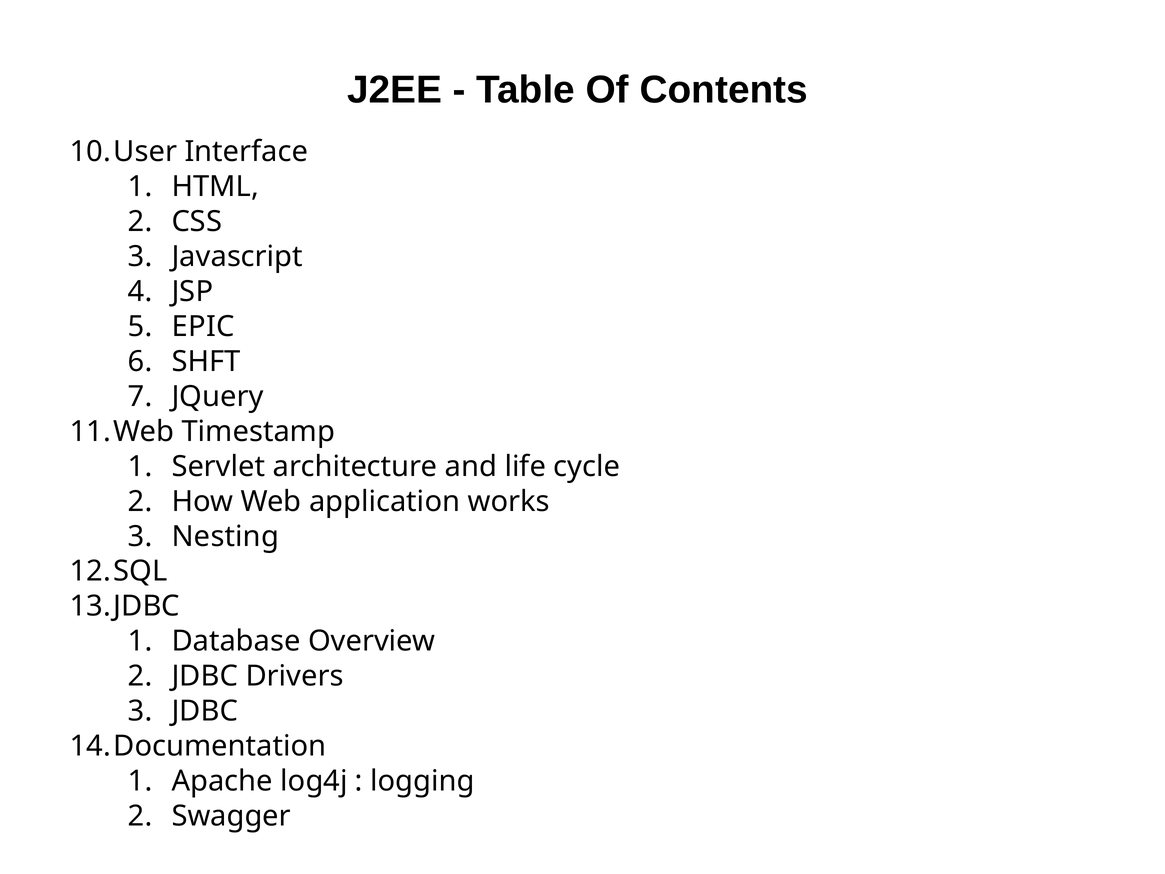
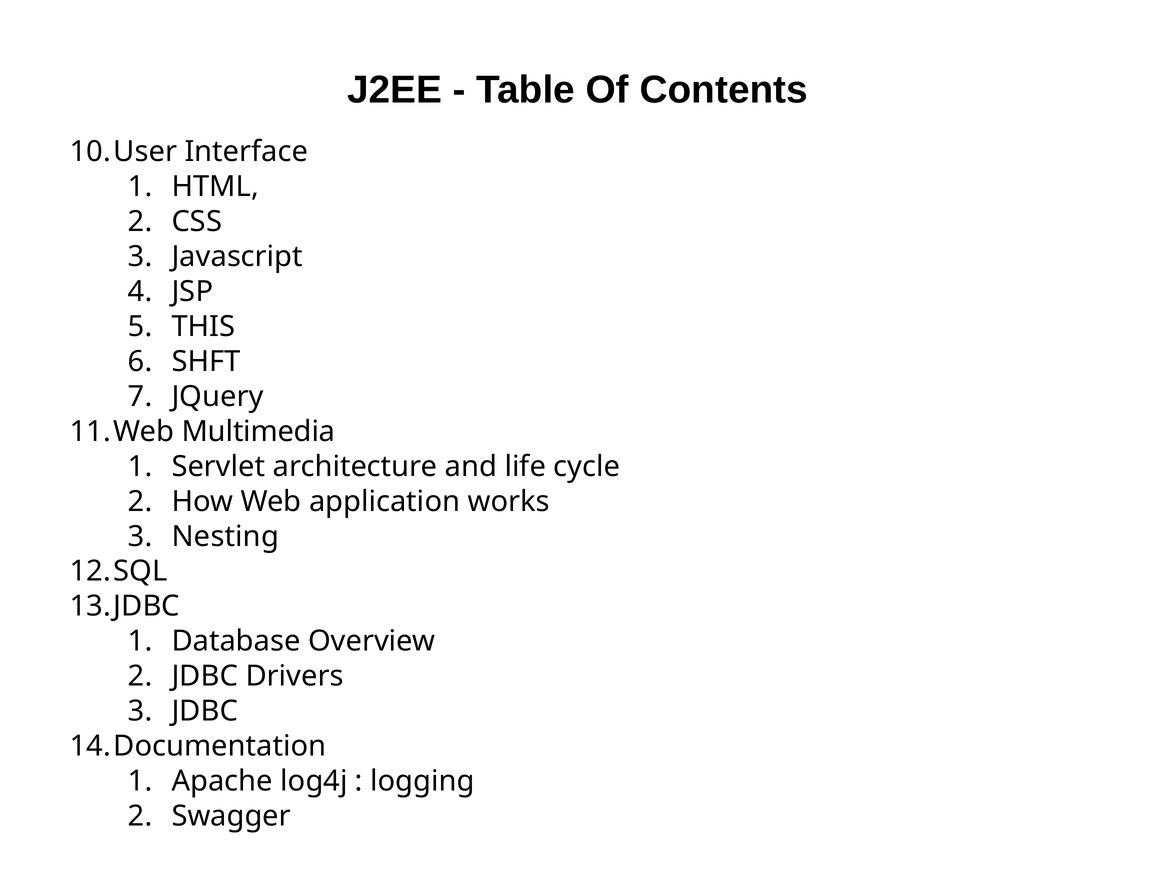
EPIC: EPIC -> THIS
Timestamp: Timestamp -> Multimedia
